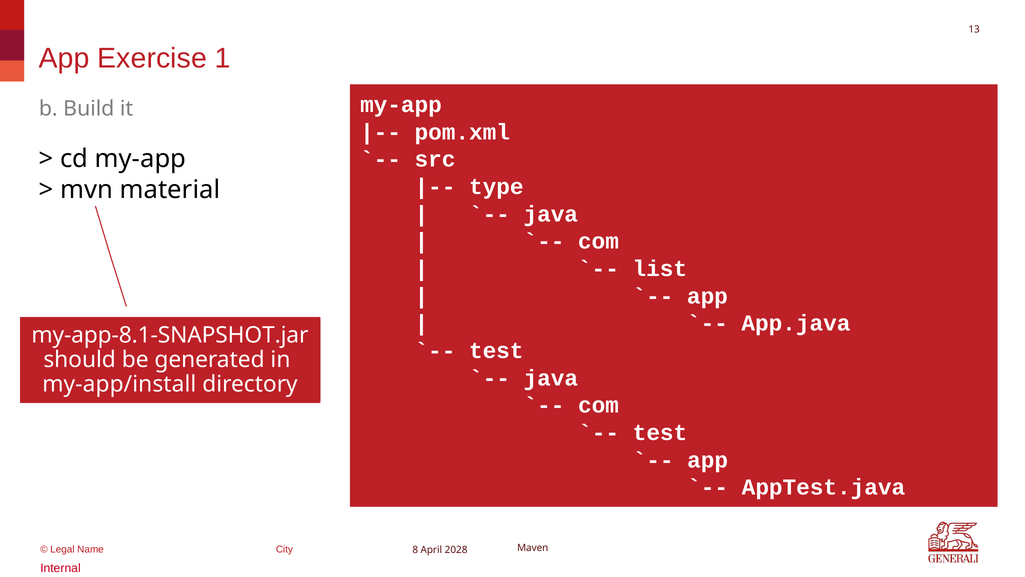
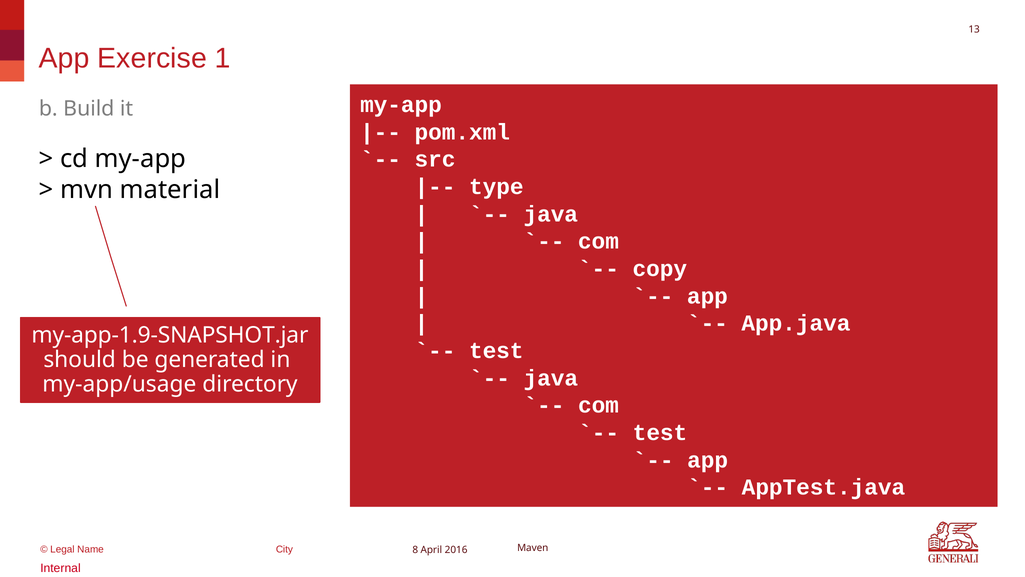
list: list -> copy
my-app-8.1-SNAPSHOT.jar: my-app-8.1-SNAPSHOT.jar -> my-app-1.9-SNAPSHOT.jar
my-app/install: my-app/install -> my-app/usage
2028: 2028 -> 2016
